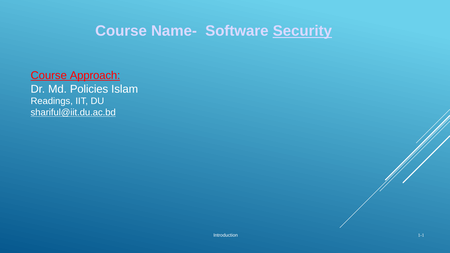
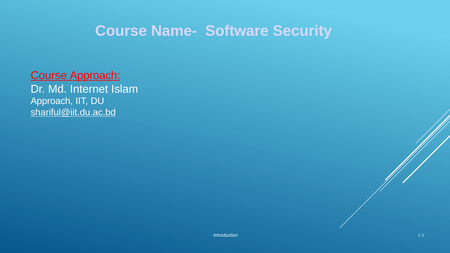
Security underline: present -> none
Policies: Policies -> Internet
Readings at (52, 101): Readings -> Approach
